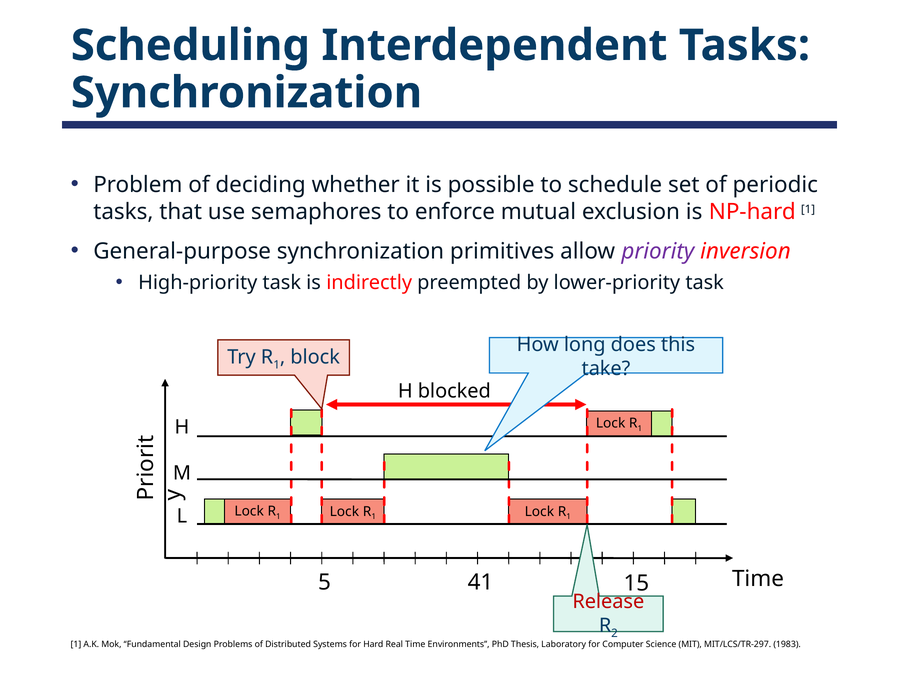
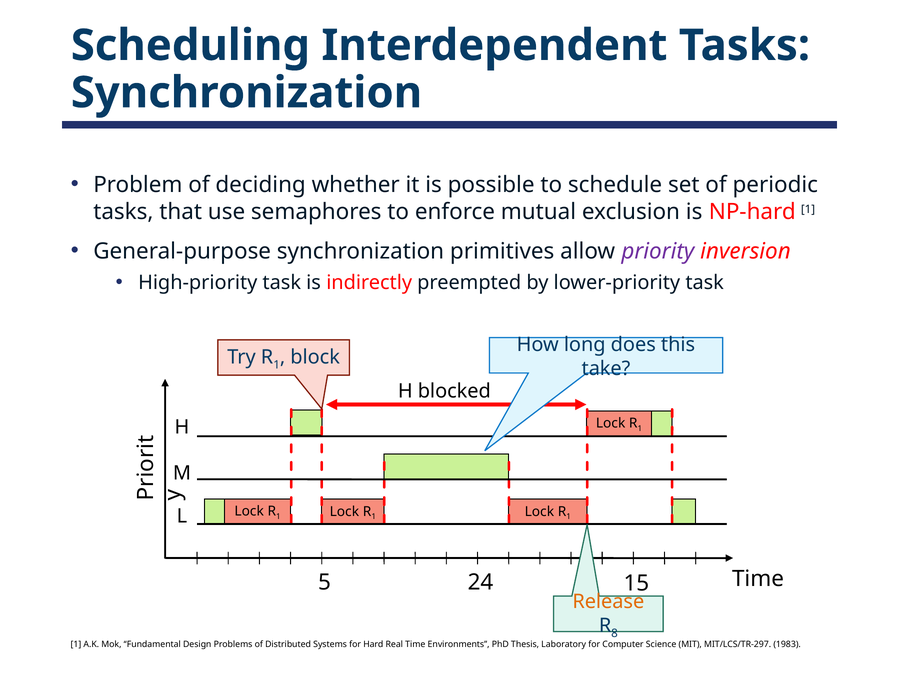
41: 41 -> 24
Release colour: red -> orange
2: 2 -> 8
